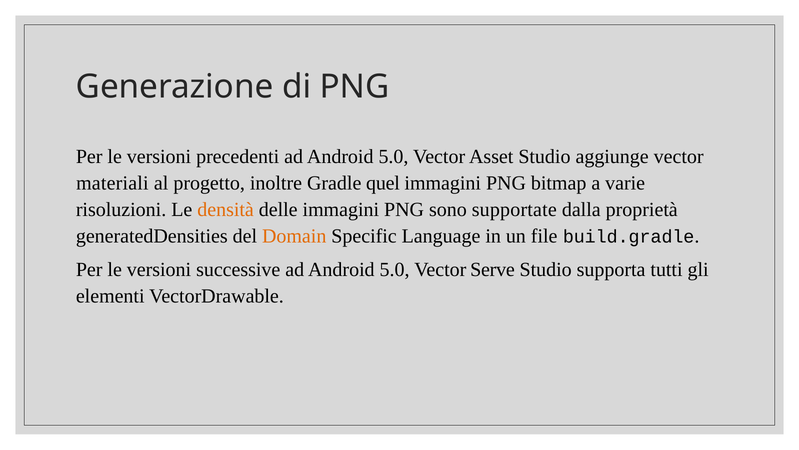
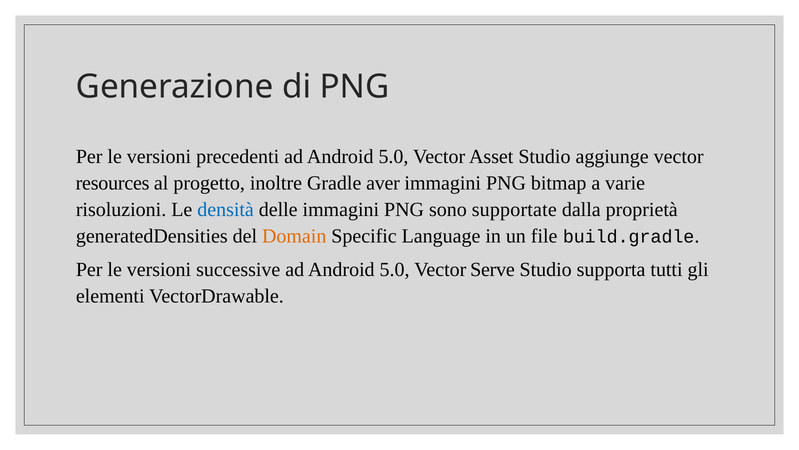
materiali: materiali -> resources
quel: quel -> aver
densità colour: orange -> blue
